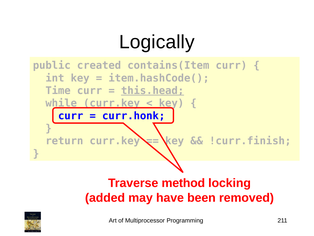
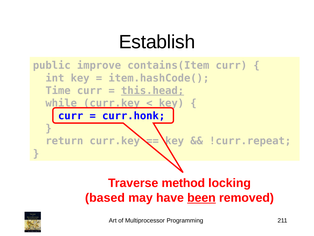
Logically: Logically -> Establish
created: created -> improve
!curr.finish: !curr.finish -> !curr.repeat
added: added -> based
been underline: none -> present
